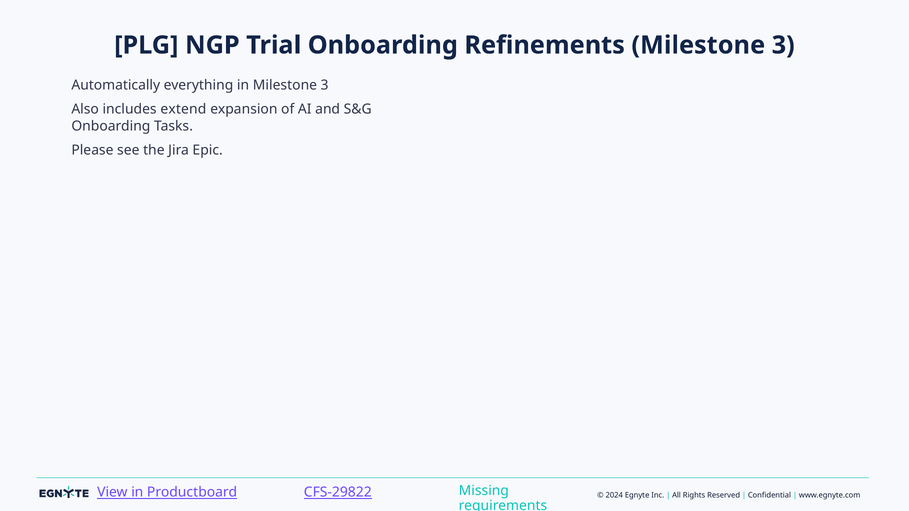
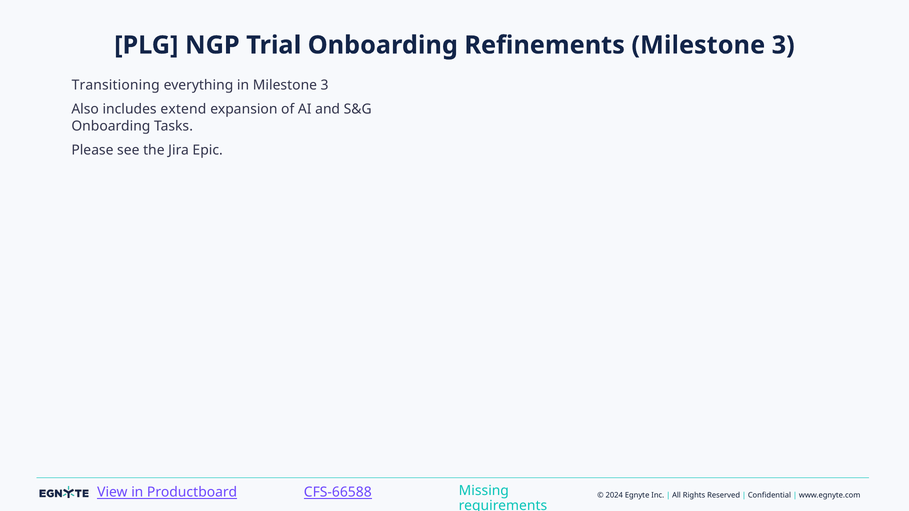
Automatically: Automatically -> Transitioning
CFS-29822: CFS-29822 -> CFS-66588
